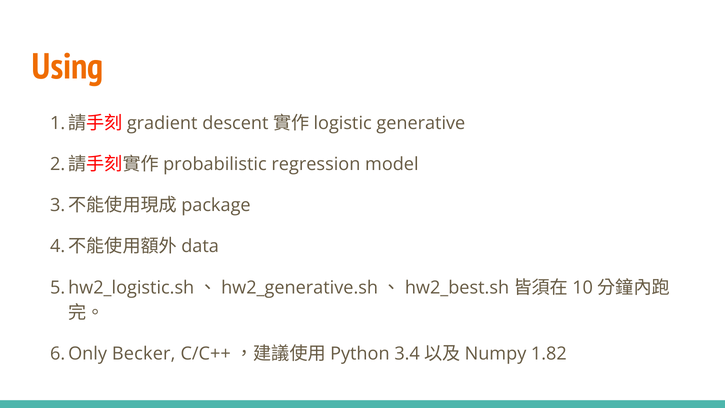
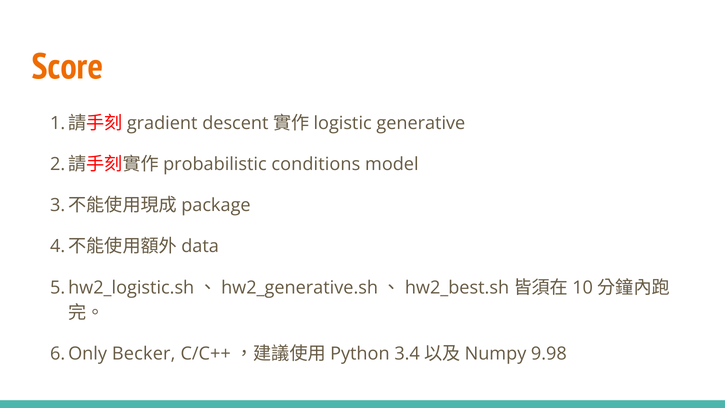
Using: Using -> Score
regression: regression -> conditions
1.82: 1.82 -> 9.98
